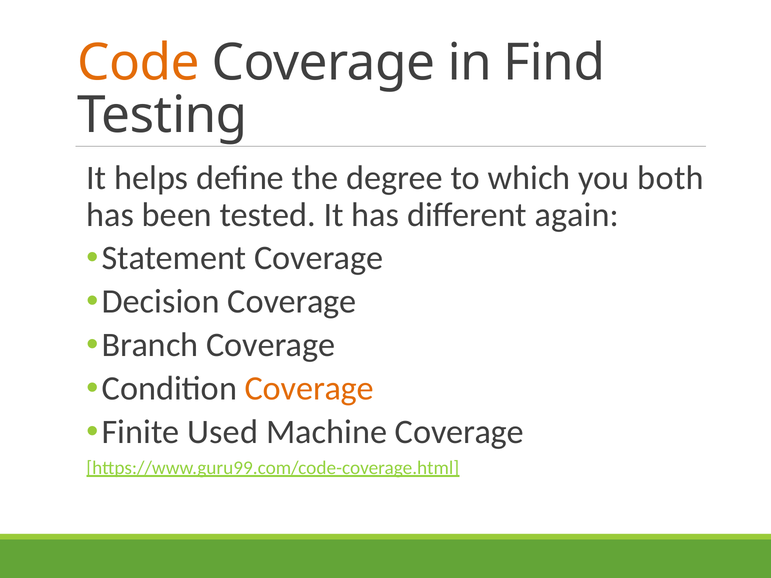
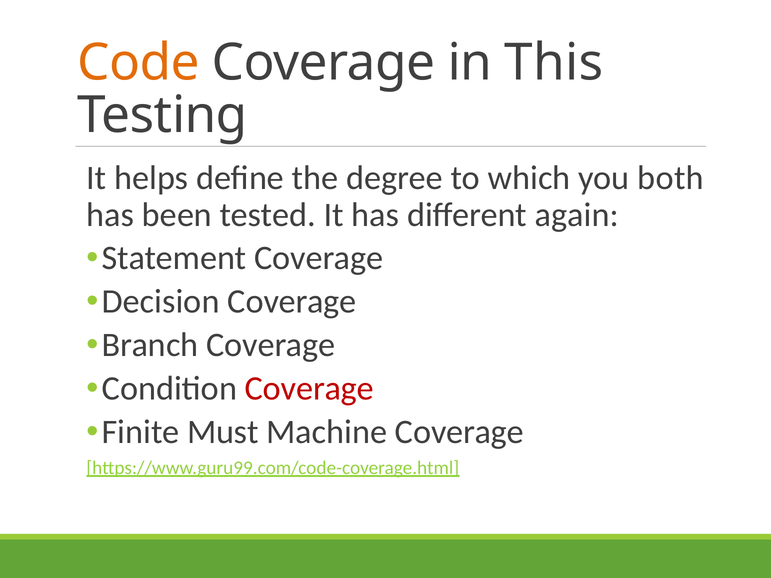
Find: Find -> This
Coverage at (309, 389) colour: orange -> red
Used: Used -> Must
